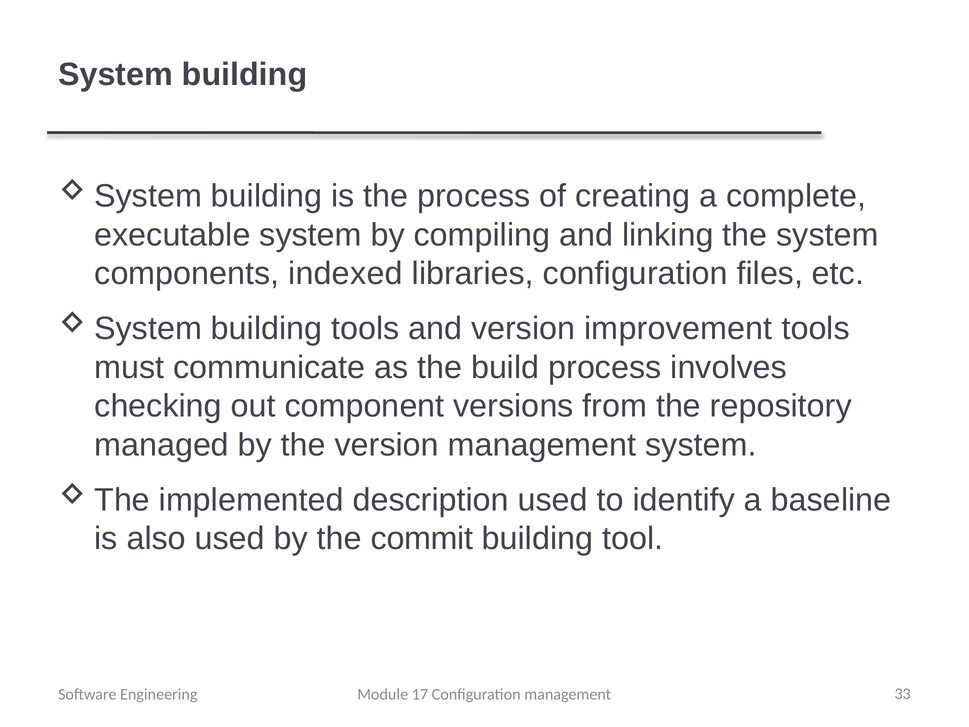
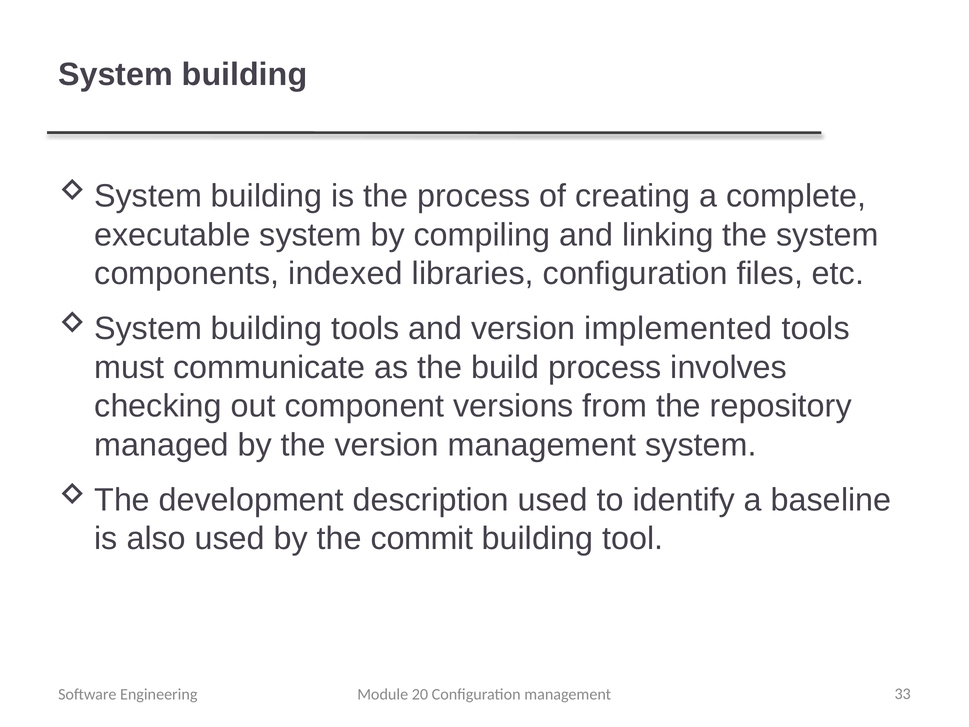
improvement: improvement -> implemented
implemented: implemented -> development
17: 17 -> 20
